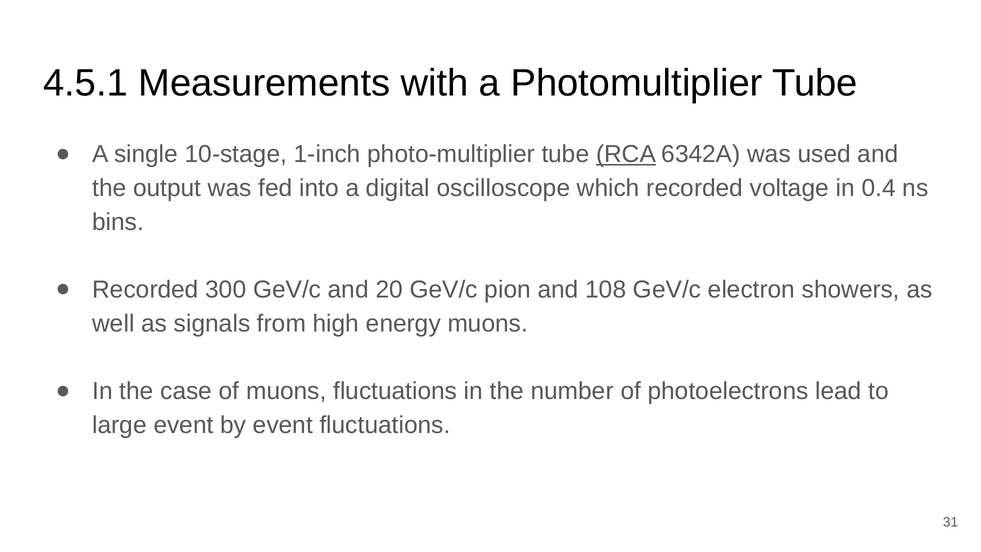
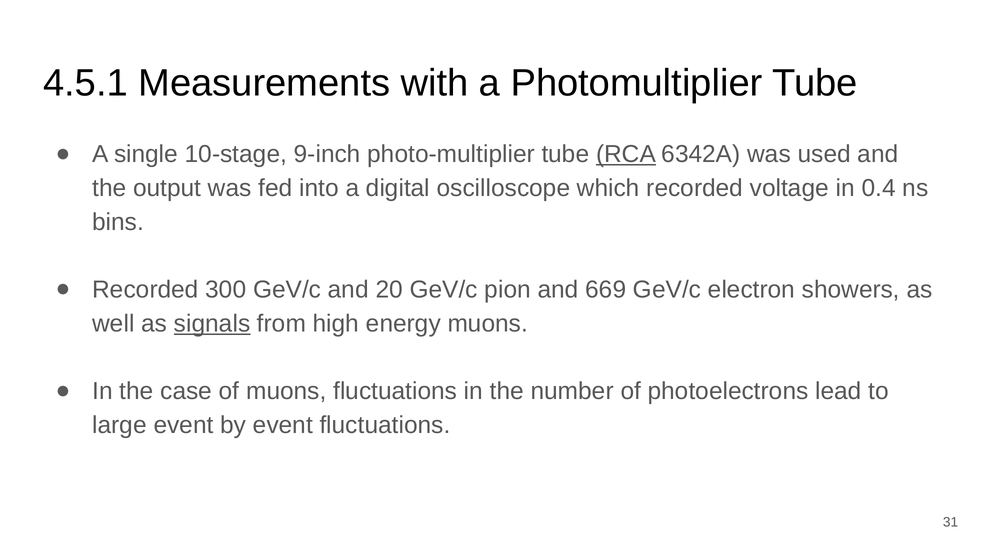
1-inch: 1-inch -> 9-inch
108: 108 -> 669
signals underline: none -> present
